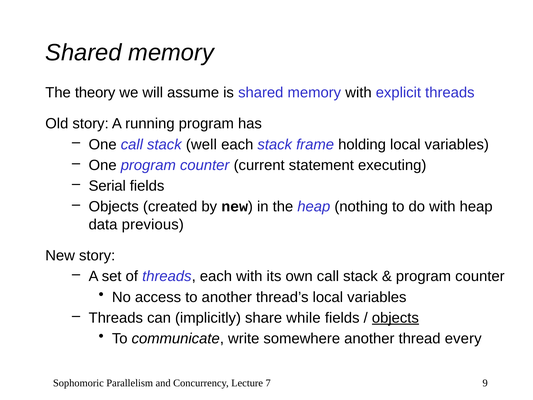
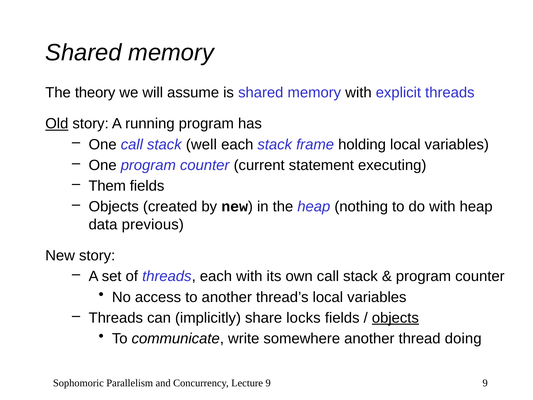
Old underline: none -> present
Serial: Serial -> Them
while: while -> locks
every: every -> doing
Lecture 7: 7 -> 9
